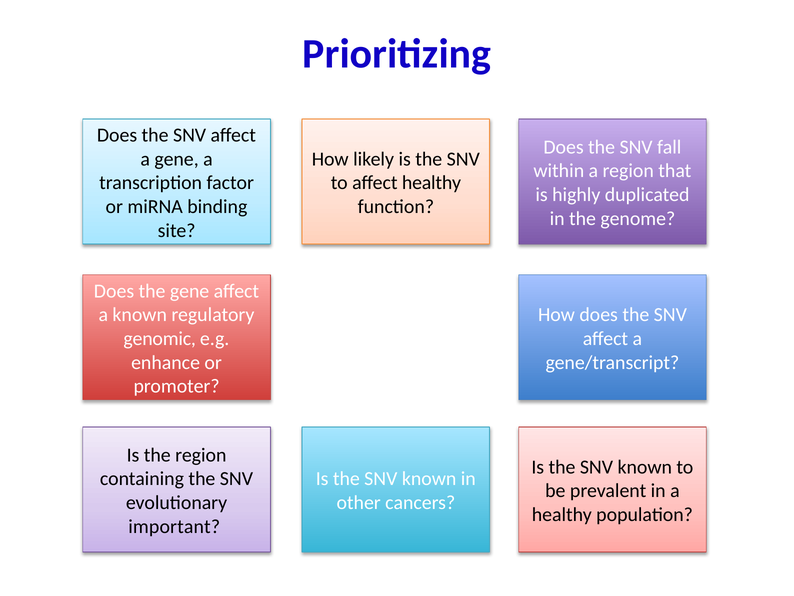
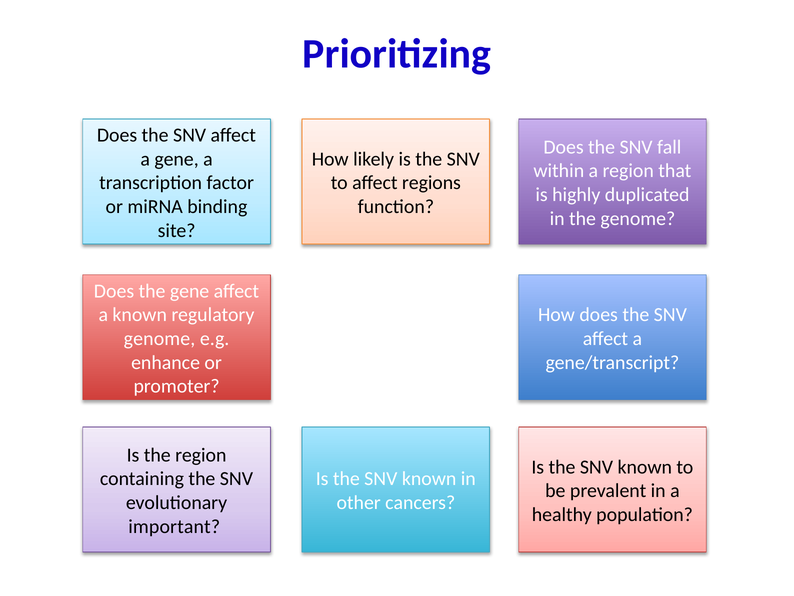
affect healthy: healthy -> regions
genomic at (160, 338): genomic -> genome
